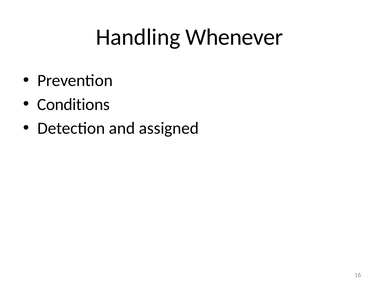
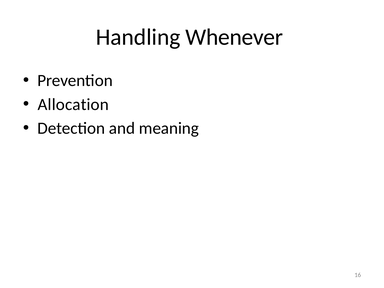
Conditions: Conditions -> Allocation
assigned: assigned -> meaning
